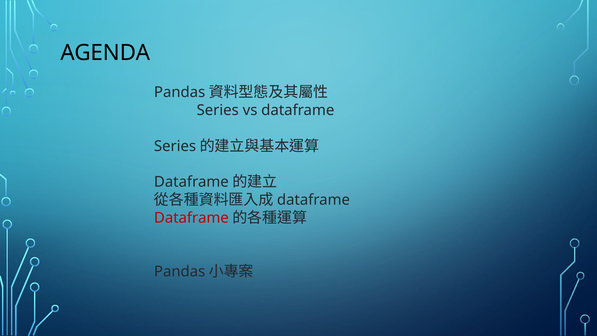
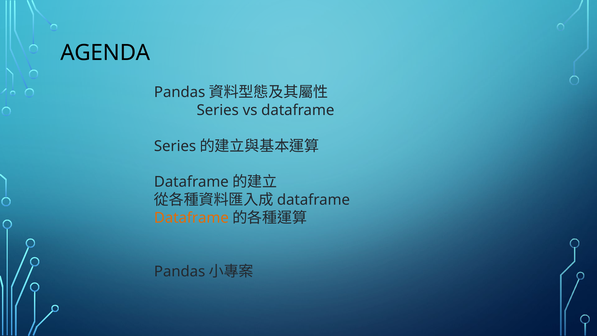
Dataframe at (191, 218) colour: red -> orange
